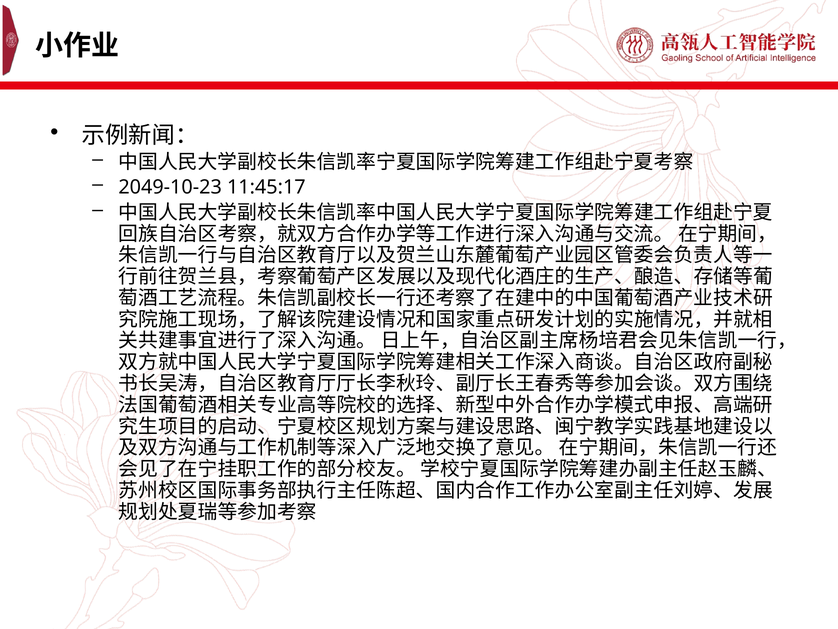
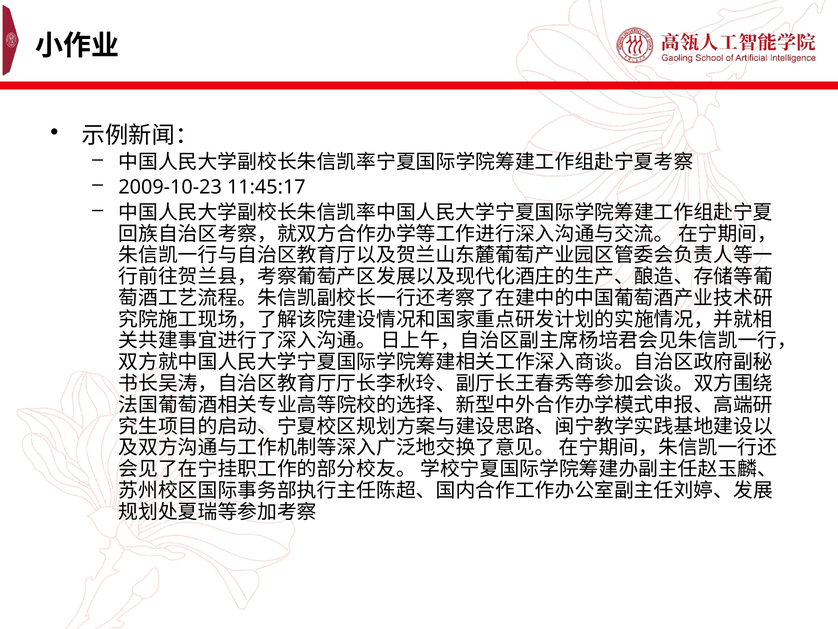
2049-10-23: 2049-10-23 -> 2009-10-23
